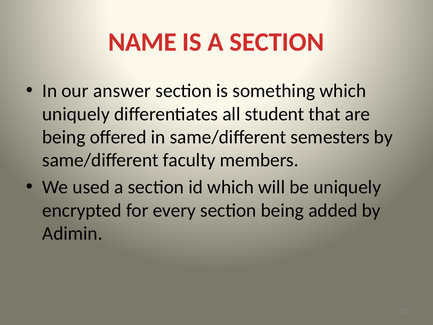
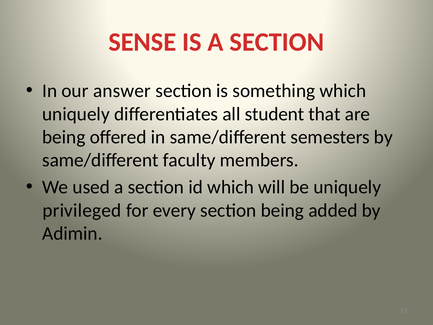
NAME: NAME -> SENSE
encrypted: encrypted -> privileged
